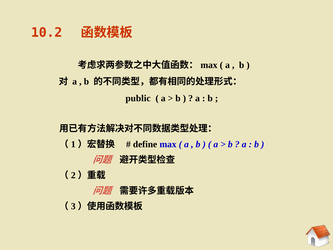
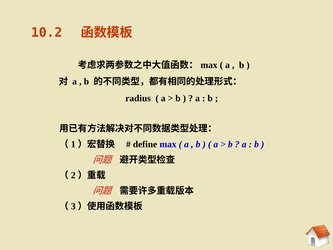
public: public -> radius
